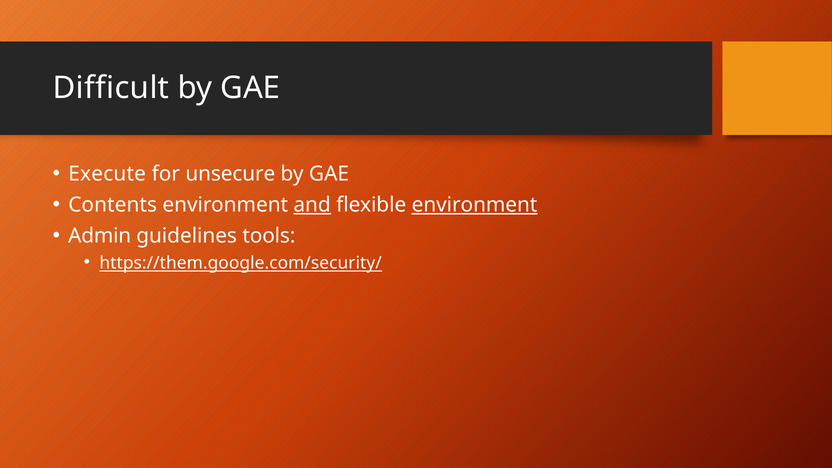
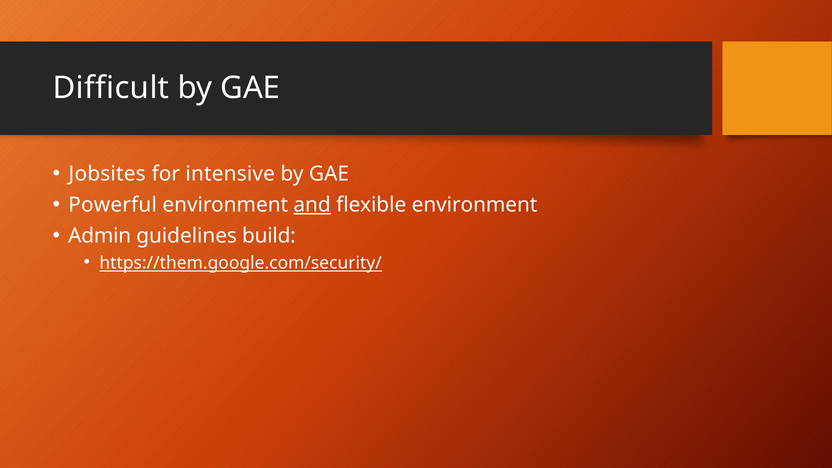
Execute: Execute -> Jobsites
unsecure: unsecure -> intensive
Contents: Contents -> Powerful
environment at (475, 205) underline: present -> none
tools: tools -> build
